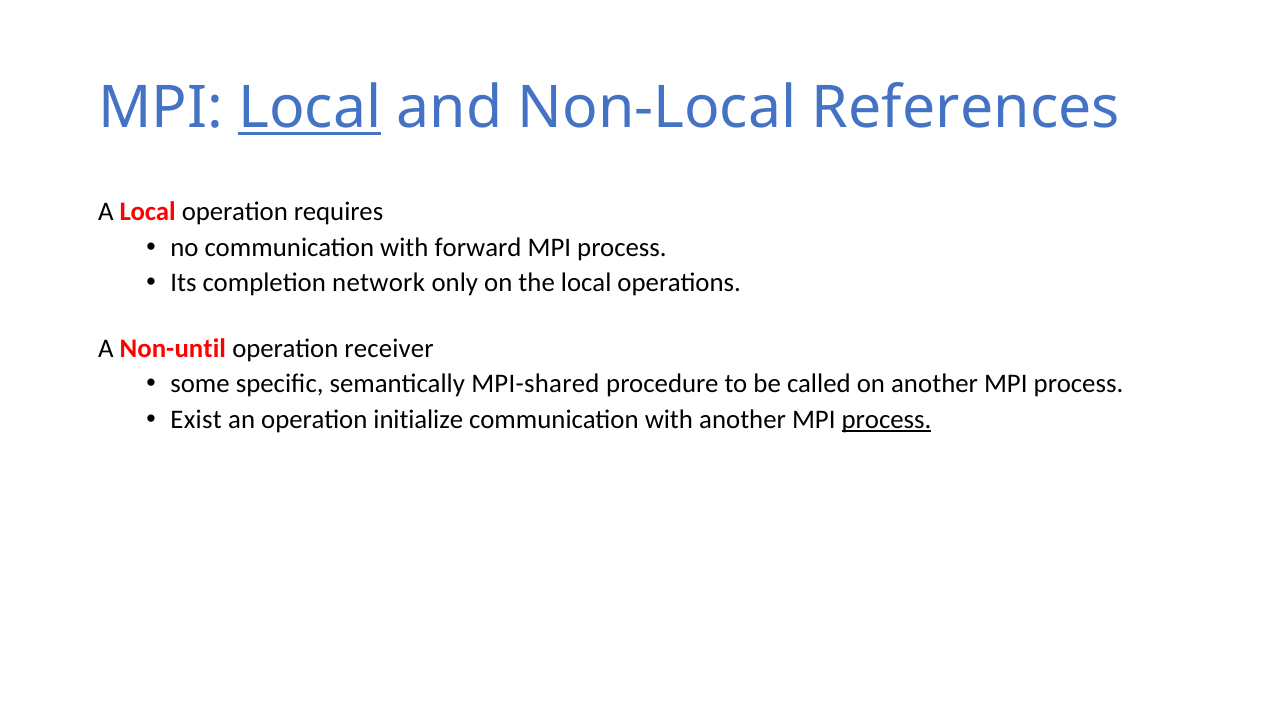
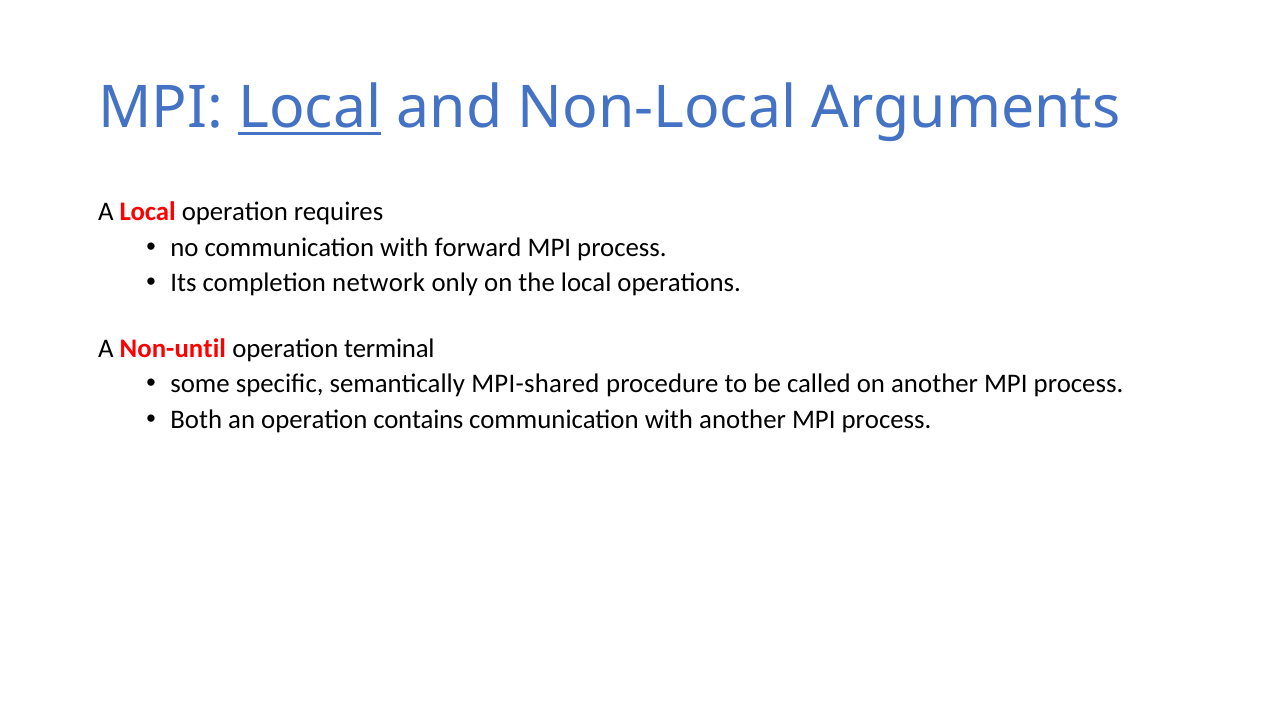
References: References -> Arguments
receiver: receiver -> terminal
Exist: Exist -> Both
initialize: initialize -> contains
process at (886, 420) underline: present -> none
